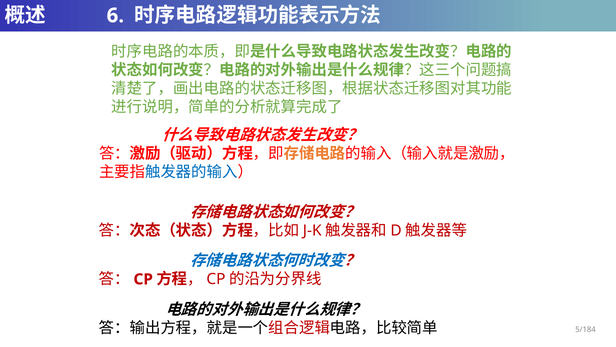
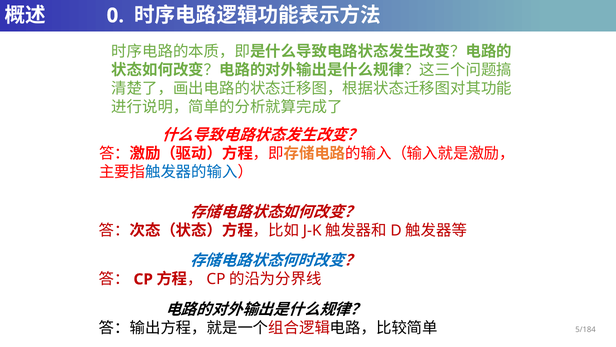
6: 6 -> 0
